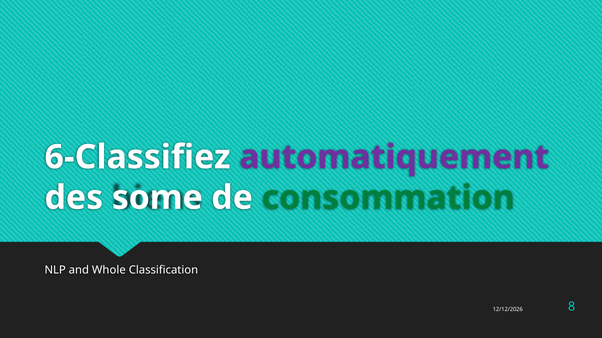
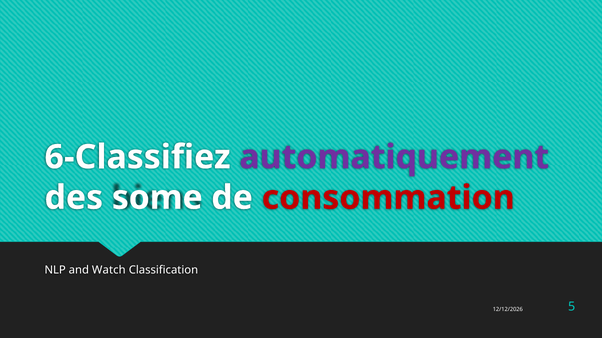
consommation colour: green -> red
Whole: Whole -> Watch
8: 8 -> 5
